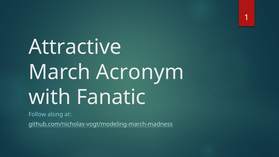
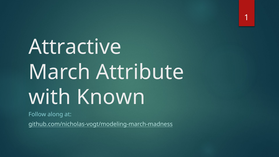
Acronym: Acronym -> Attribute
Fanatic: Fanatic -> Known
